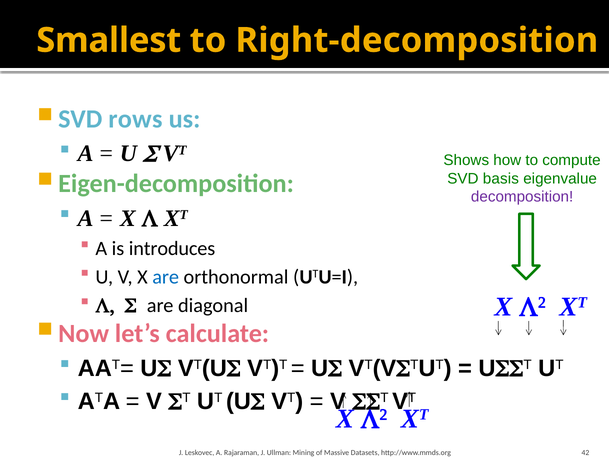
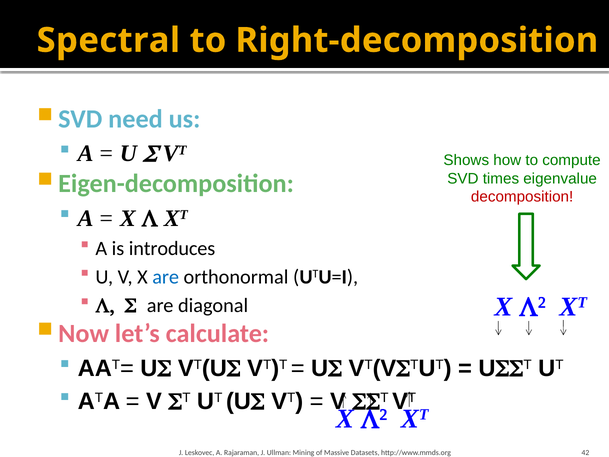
Smallest: Smallest -> Spectral
rows: rows -> need
basis: basis -> times
decomposition colour: purple -> red
